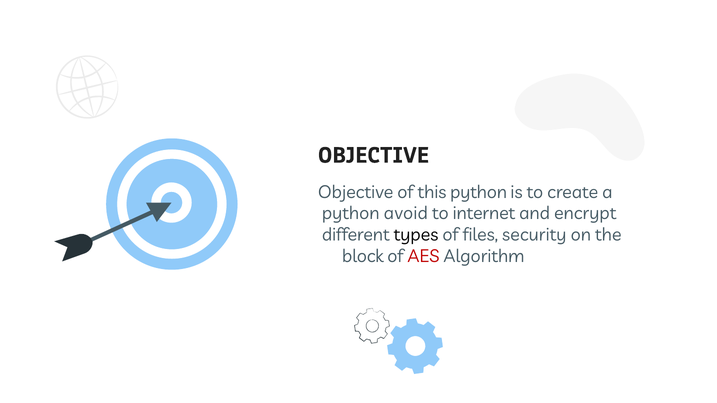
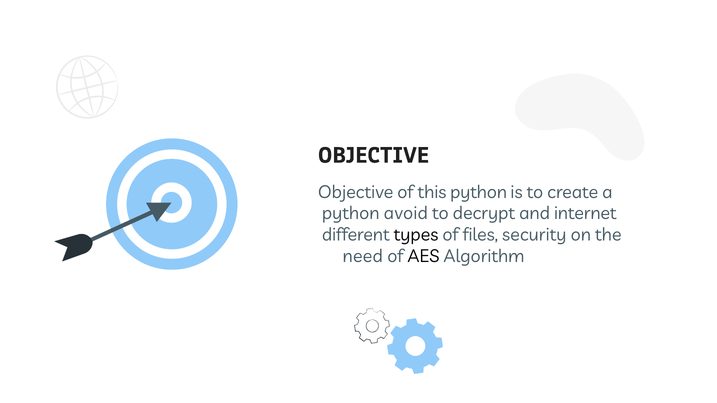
internet: internet -> decrypt
encrypt: encrypt -> internet
block: block -> need
AES colour: red -> black
